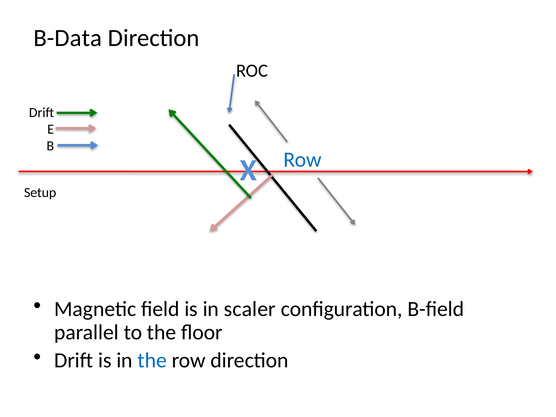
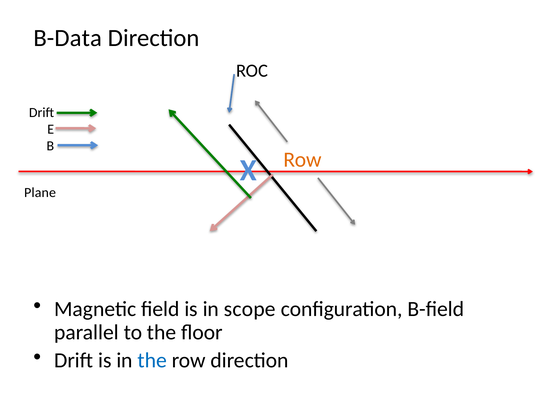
Row at (303, 160) colour: blue -> orange
Setup: Setup -> Plane
scaler: scaler -> scope
